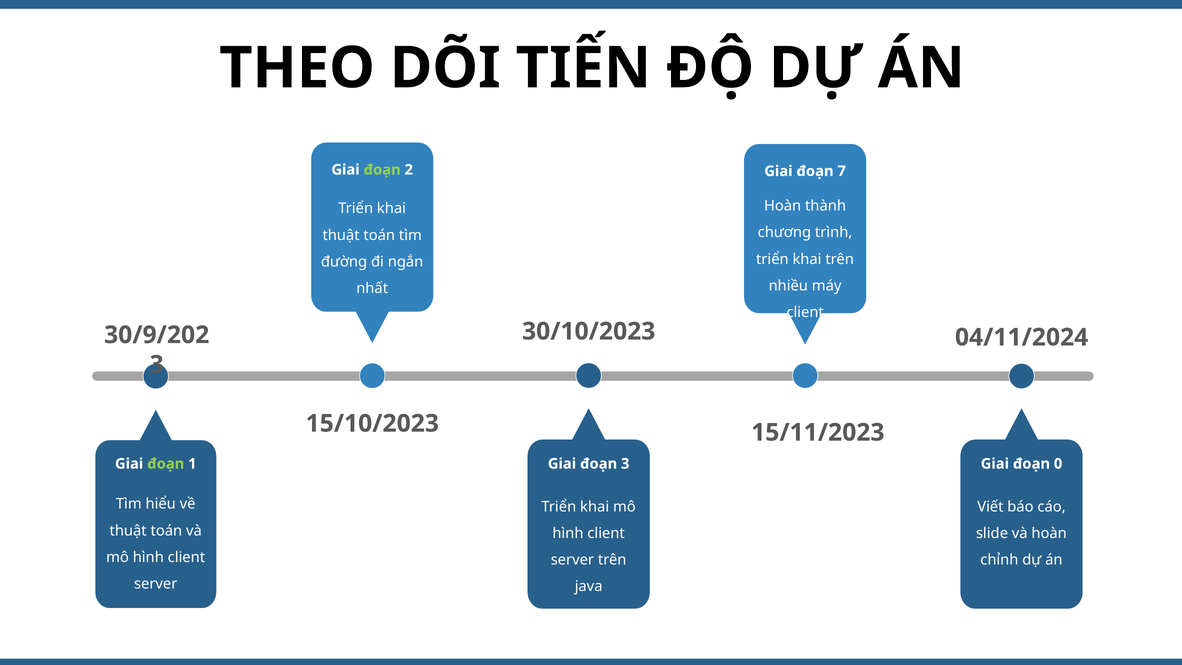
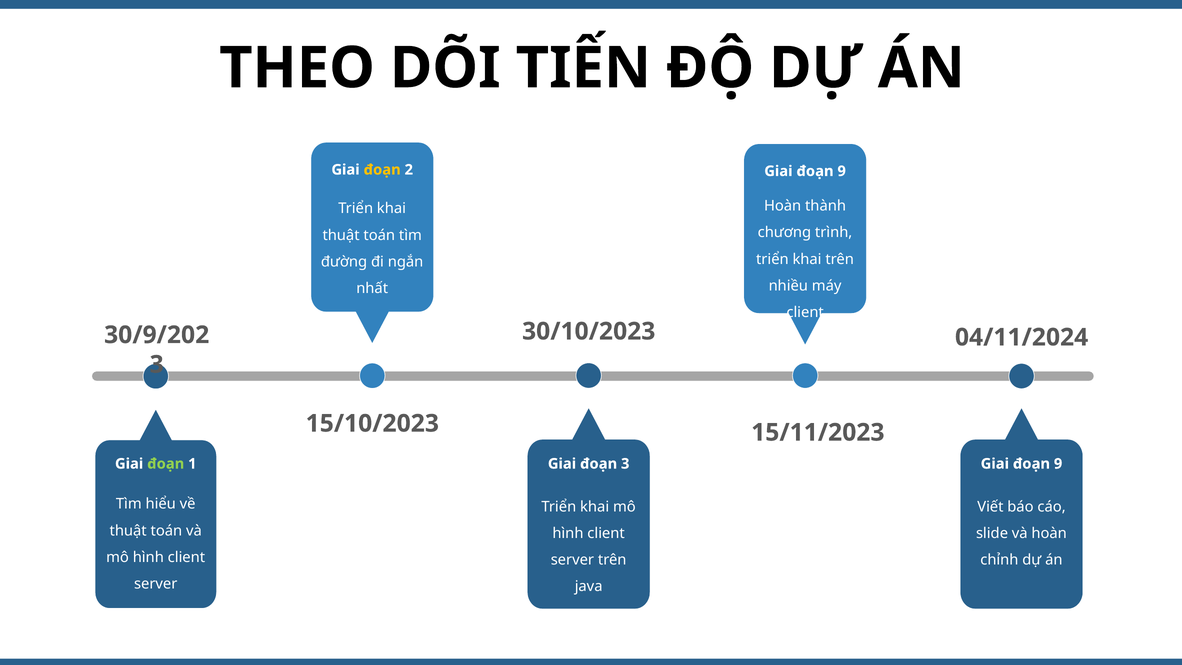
đoạn at (382, 170) colour: light green -> yellow
7 at (842, 171): 7 -> 9
0 at (1058, 464): 0 -> 9
